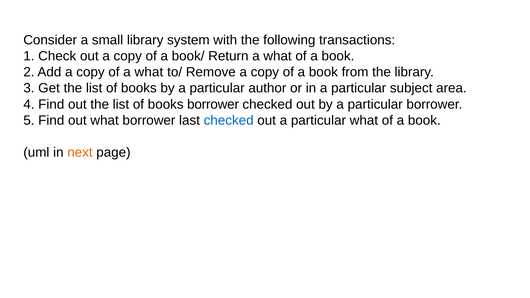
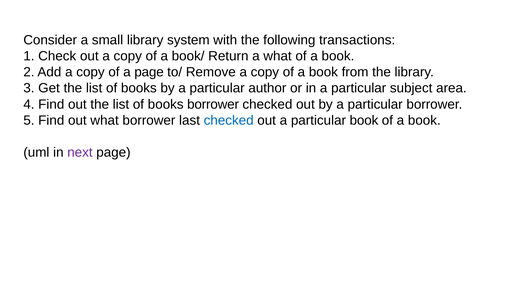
of a what: what -> page
particular what: what -> book
next colour: orange -> purple
